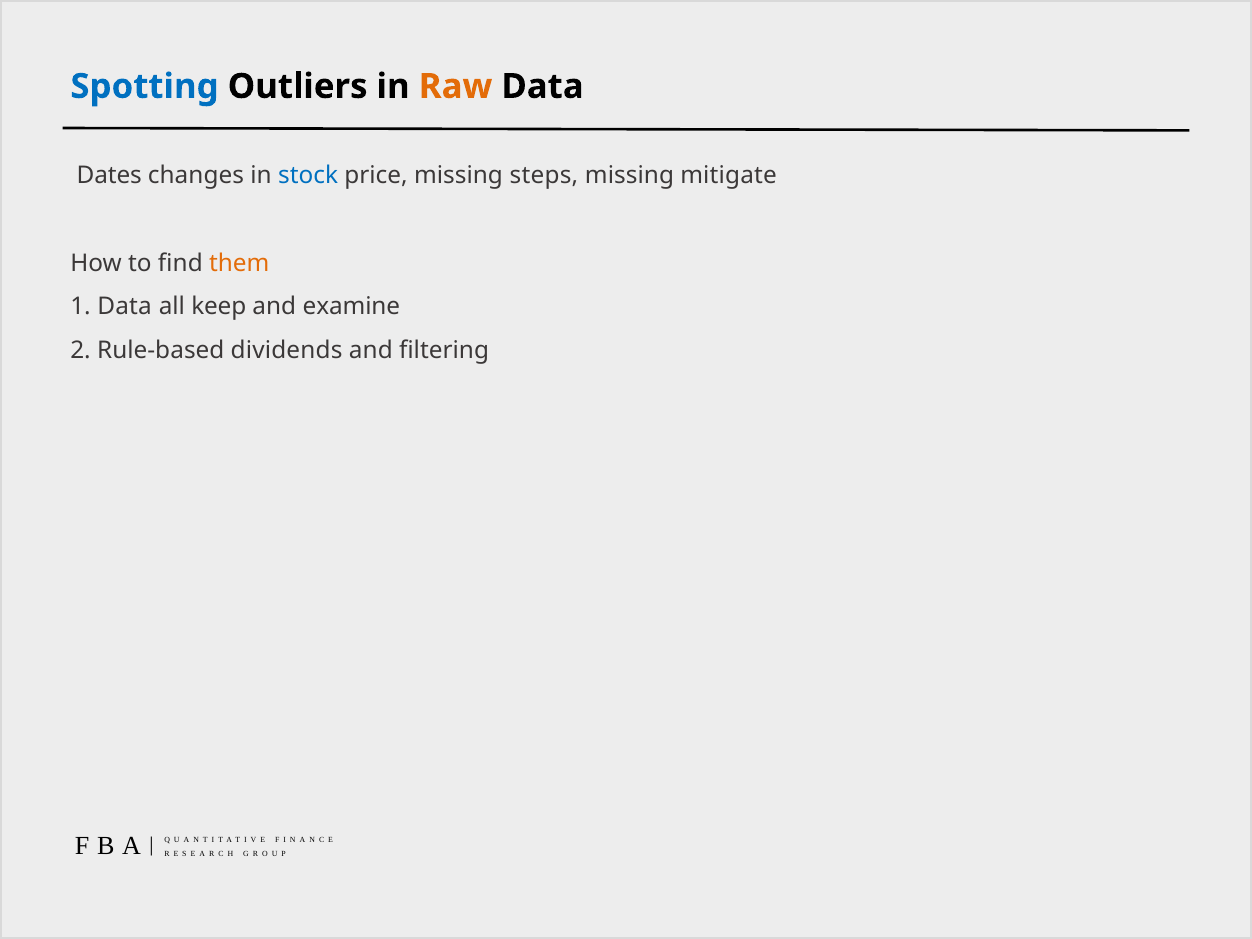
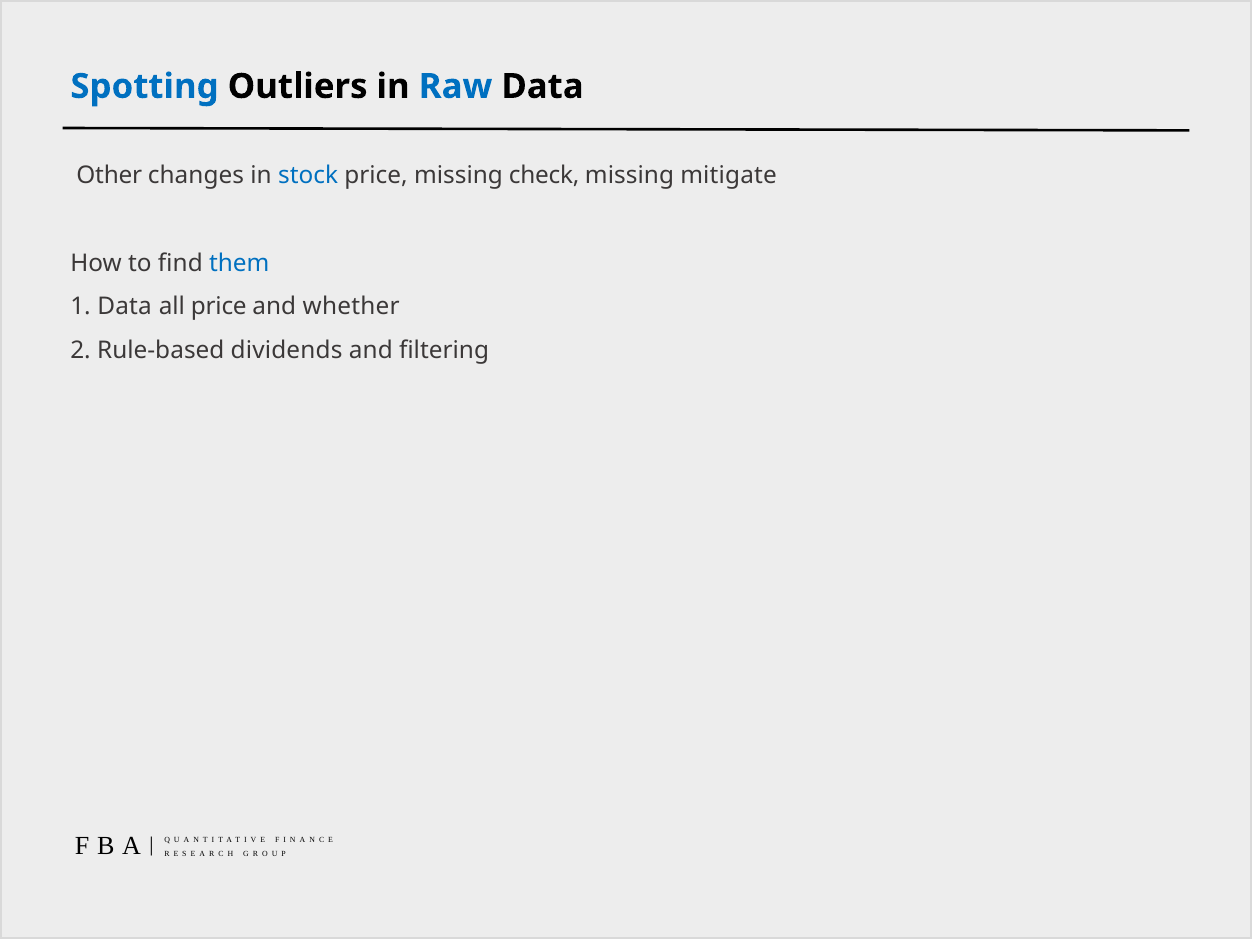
Raw colour: orange -> blue
Dates: Dates -> Other
steps: steps -> check
them colour: orange -> blue
all keep: keep -> price
examine: examine -> whether
